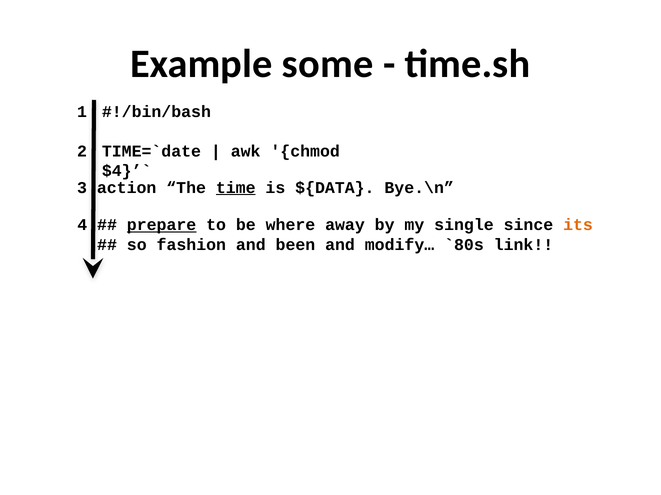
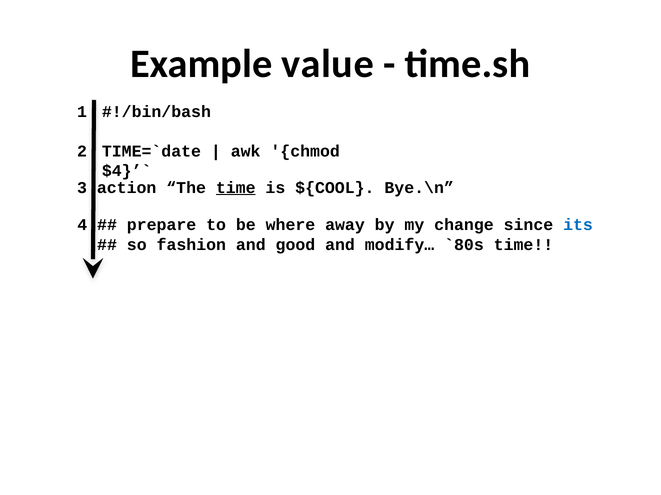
some: some -> value
${DATA: ${DATA -> ${COOL
prepare underline: present -> none
single: single -> change
its colour: orange -> blue
been: been -> good
link at (523, 245): link -> time
